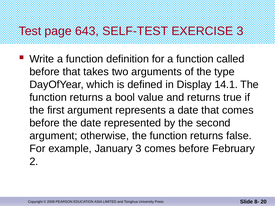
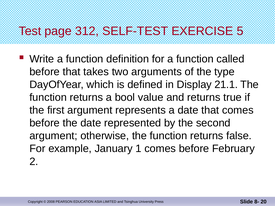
643: 643 -> 312
EXERCISE 3: 3 -> 5
14.1: 14.1 -> 21.1
January 3: 3 -> 1
